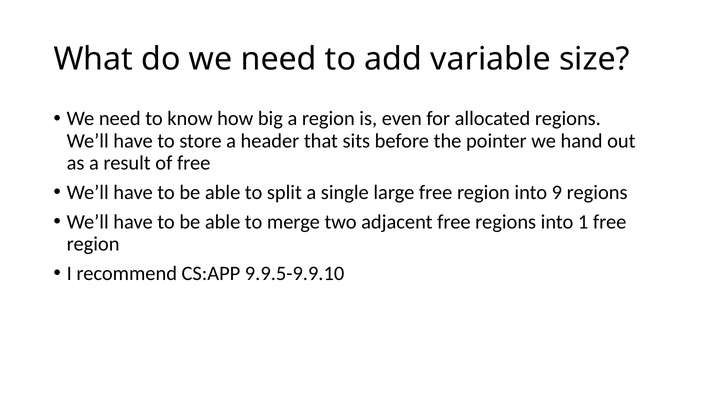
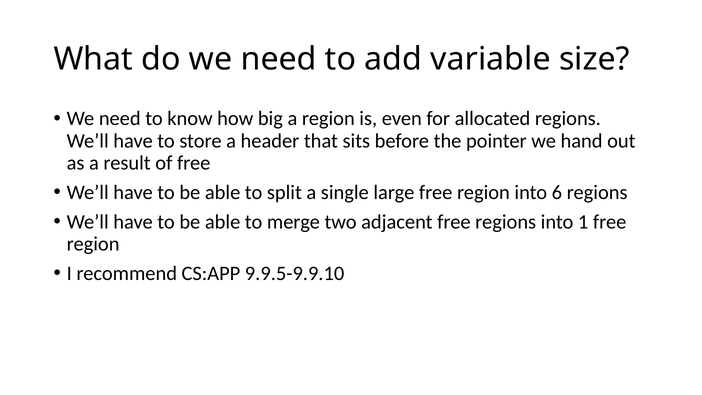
9: 9 -> 6
